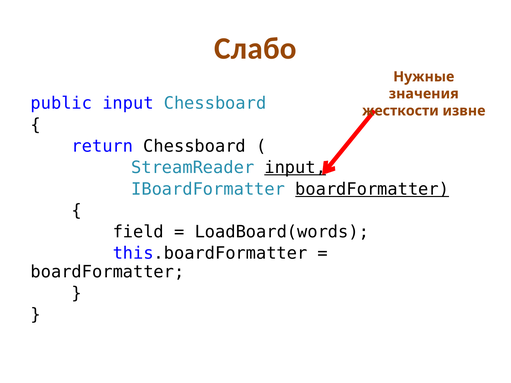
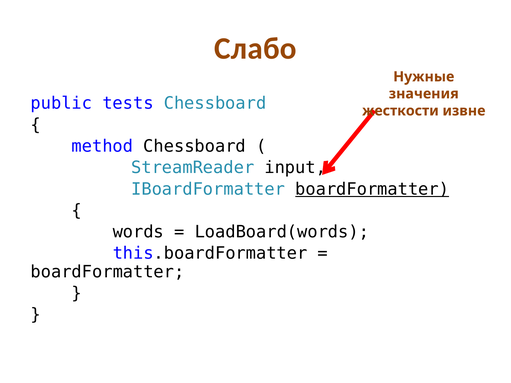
public input: input -> tests
return: return -> method
input at (295, 168) underline: present -> none
field: field -> words
